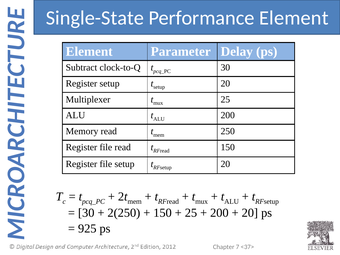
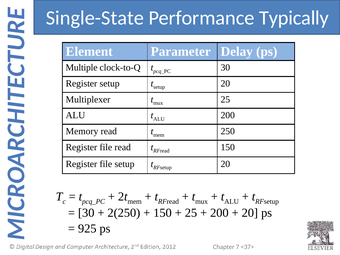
Performance Element: Element -> Typically
Subtract: Subtract -> Multiple
